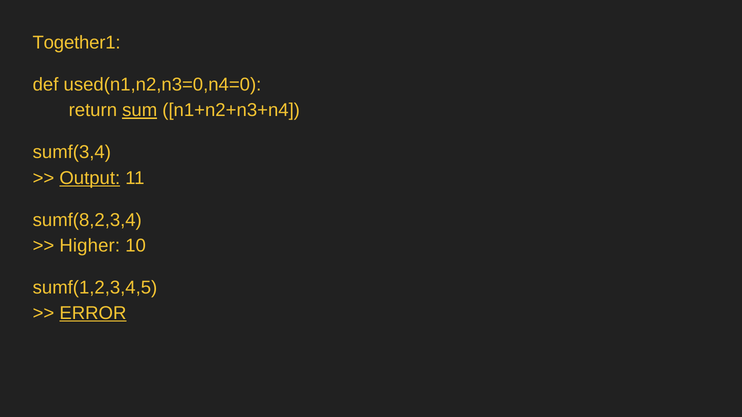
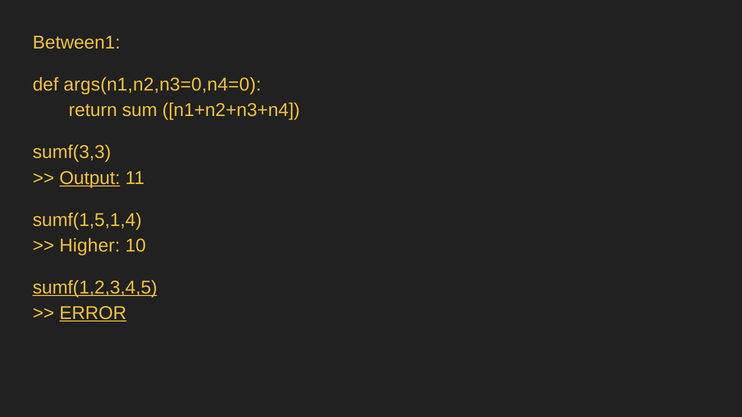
Together1: Together1 -> Between1
used(n1,n2,n3=0,n4=0: used(n1,n2,n3=0,n4=0 -> args(n1,n2,n3=0,n4=0
sum underline: present -> none
sumf(3,4: sumf(3,4 -> sumf(3,3
sumf(8,2,3,4: sumf(8,2,3,4 -> sumf(1,5,1,4
sumf(1,2,3,4,5 underline: none -> present
